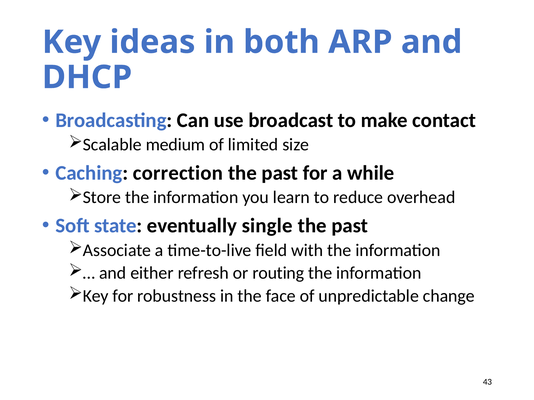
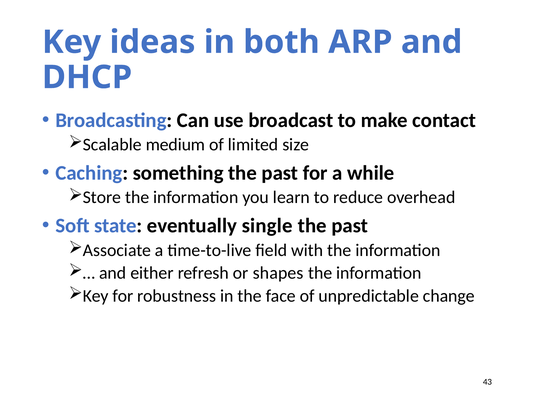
correction: correction -> something
routing: routing -> shapes
